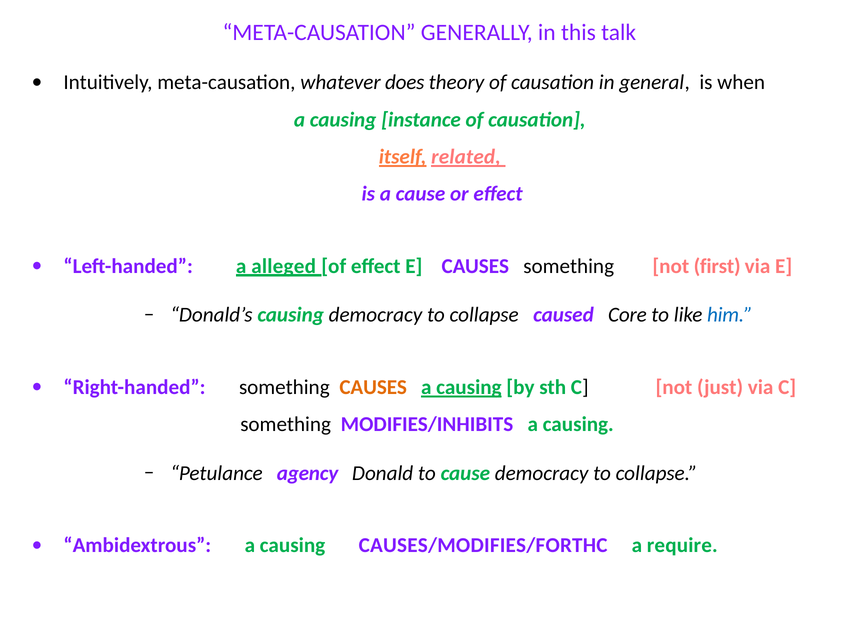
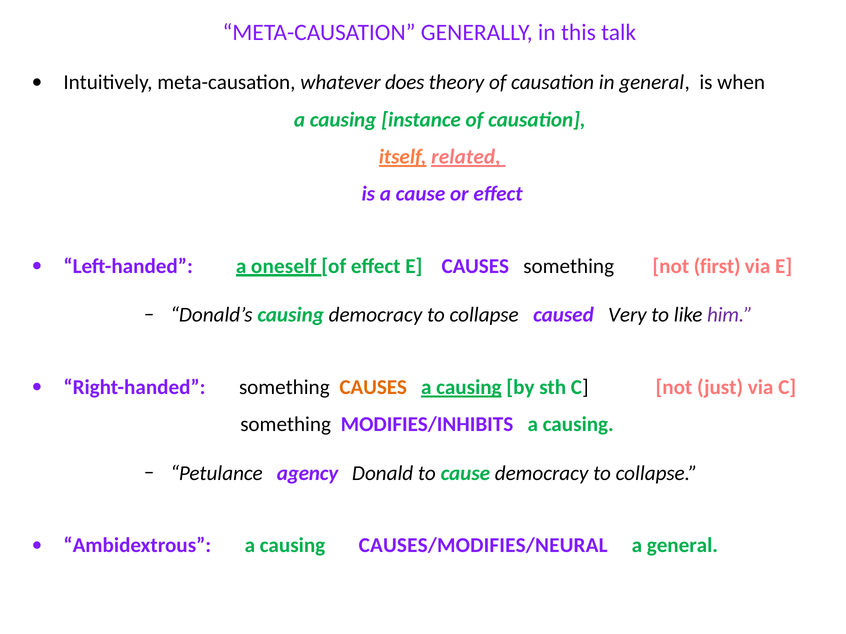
alleged: alleged -> oneself
Core: Core -> Very
him colour: blue -> purple
CAUSES/MODIFIES/FORTHC: CAUSES/MODIFIES/FORTHC -> CAUSES/MODIFIES/NEURAL
a require: require -> general
